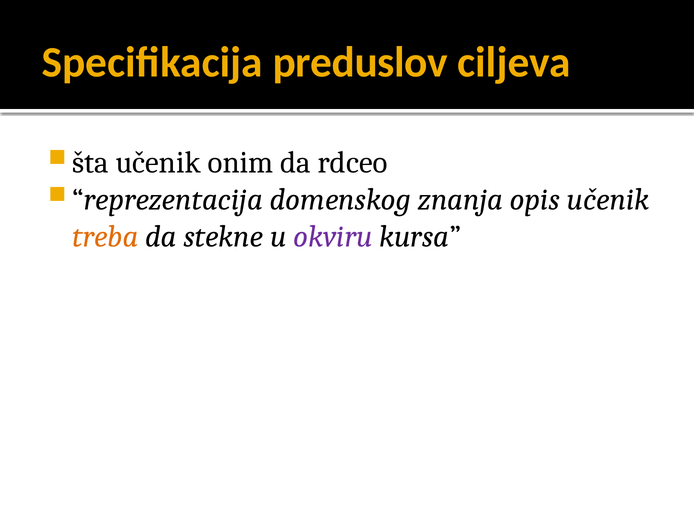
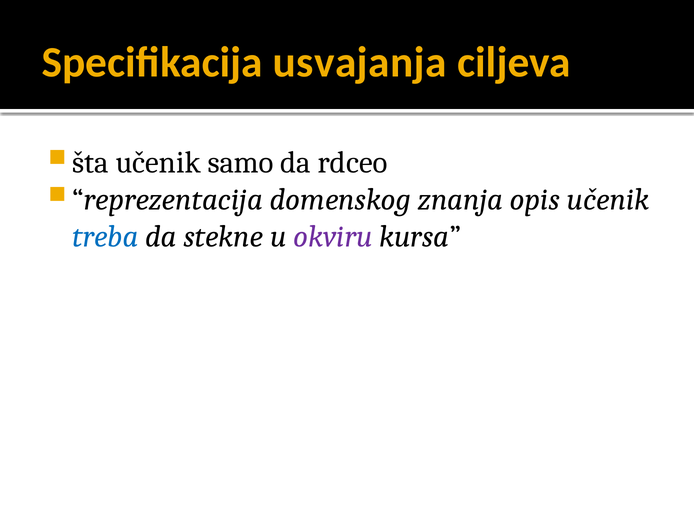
preduslov: preduslov -> usvajanja
onim: onim -> samo
treba colour: orange -> blue
